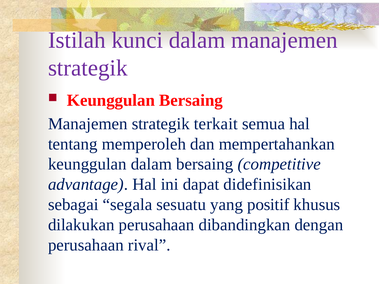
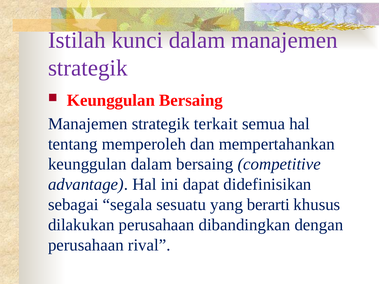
positif: positif -> berarti
